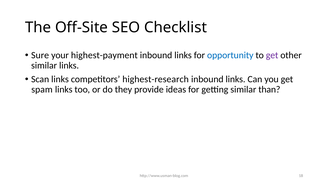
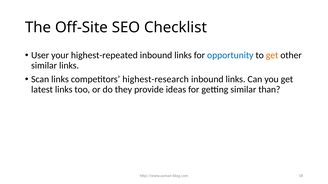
Sure: Sure -> User
highest-payment: highest-payment -> highest-repeated
get at (272, 55) colour: purple -> orange
spam: spam -> latest
